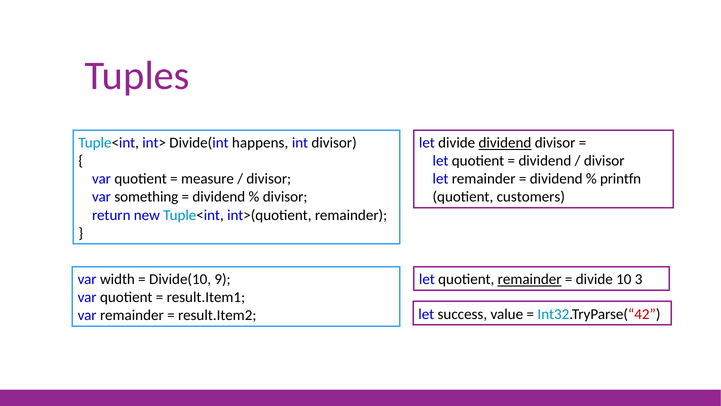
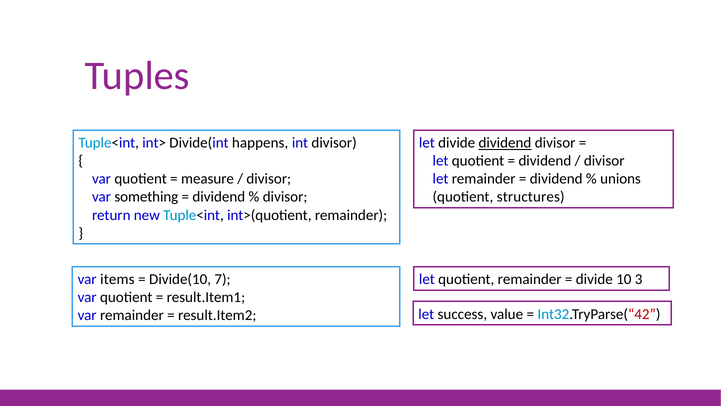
printfn: printfn -> unions
customers: customers -> structures
width: width -> items
9: 9 -> 7
remainder at (530, 279) underline: present -> none
